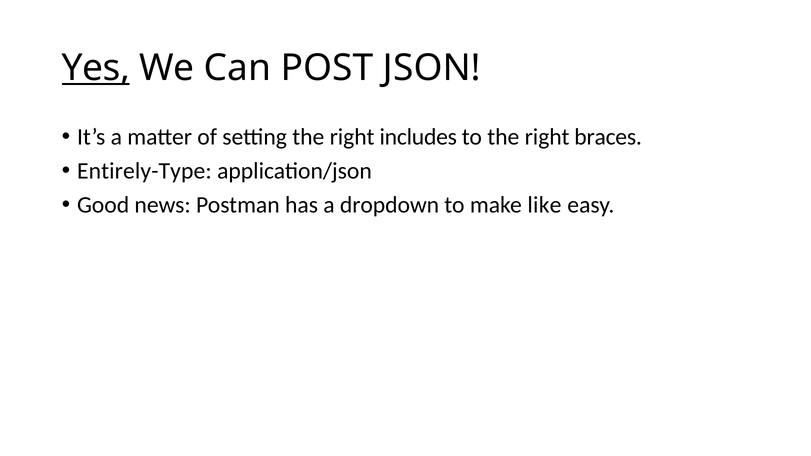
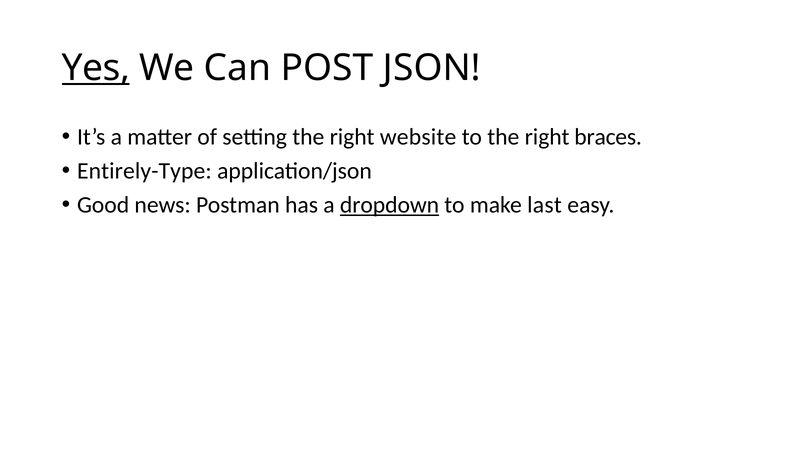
includes: includes -> website
dropdown underline: none -> present
like: like -> last
